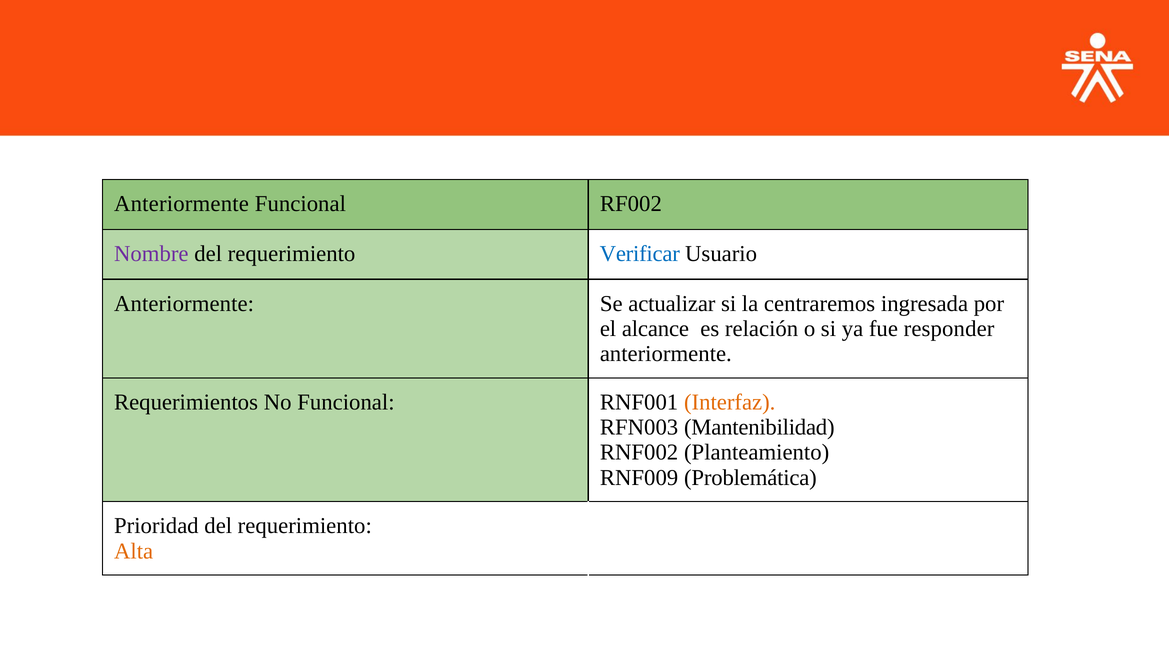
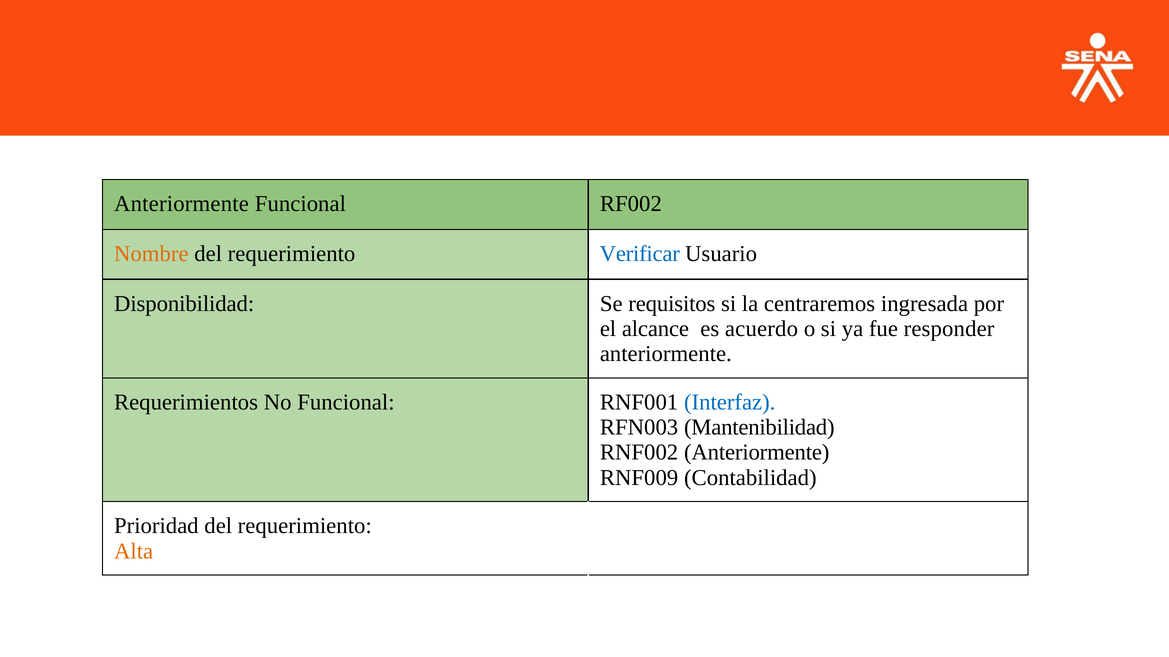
Nombre colour: purple -> orange
Anteriormente at (184, 304): Anteriormente -> Disponibilidad
actualizar: actualizar -> requisitos
relación: relación -> acuerdo
Interfaz colour: orange -> blue
RNF002 Planteamiento: Planteamiento -> Anteriormente
Problemática: Problemática -> Contabilidad
